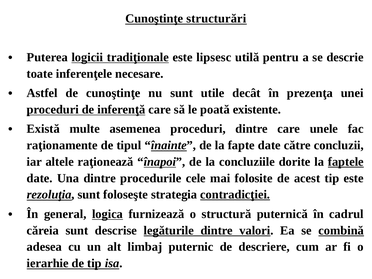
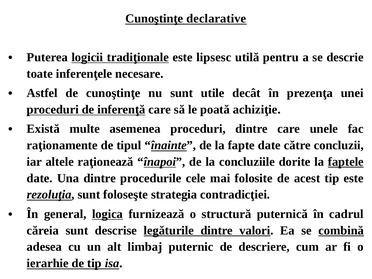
structurări: structurări -> declarative
existente: existente -> achiziţie
contradicţiei underline: present -> none
